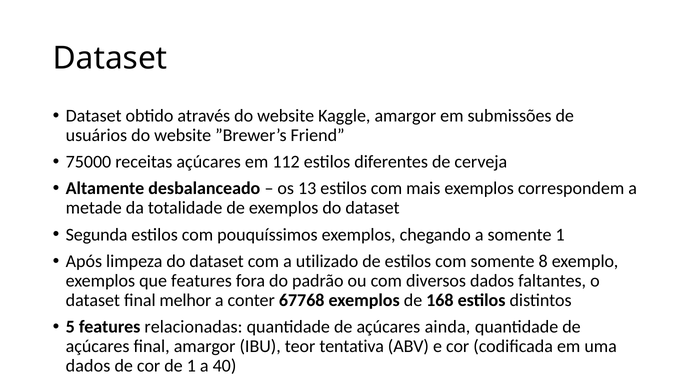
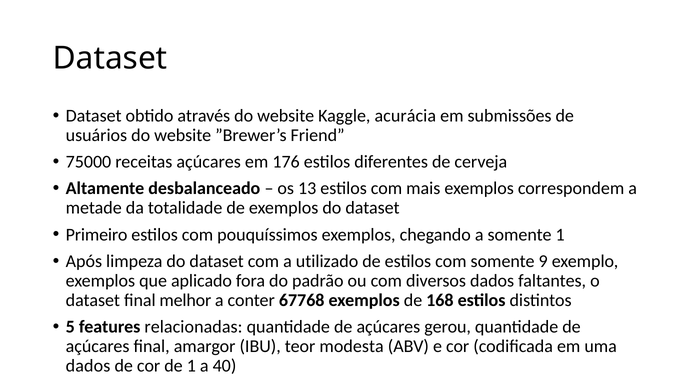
Kaggle amargor: amargor -> acurácia
112: 112 -> 176
Segunda: Segunda -> Primeiro
8: 8 -> 9
que features: features -> aplicado
ainda: ainda -> gerou
tentativa: tentativa -> modesta
